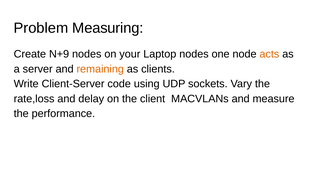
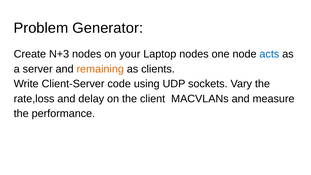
Measuring: Measuring -> Generator
N+9: N+9 -> N+3
acts colour: orange -> blue
